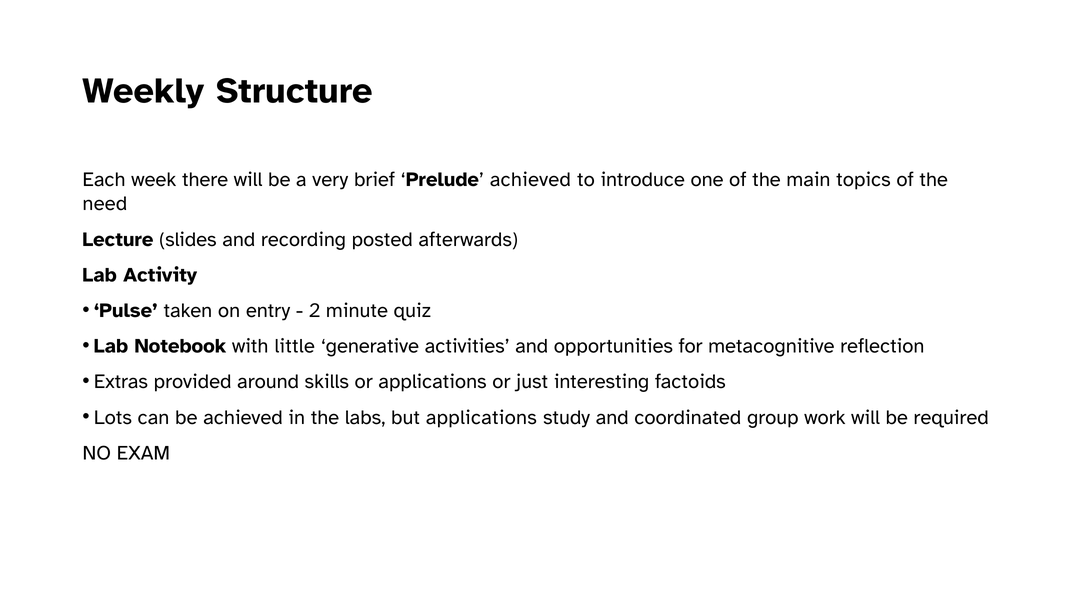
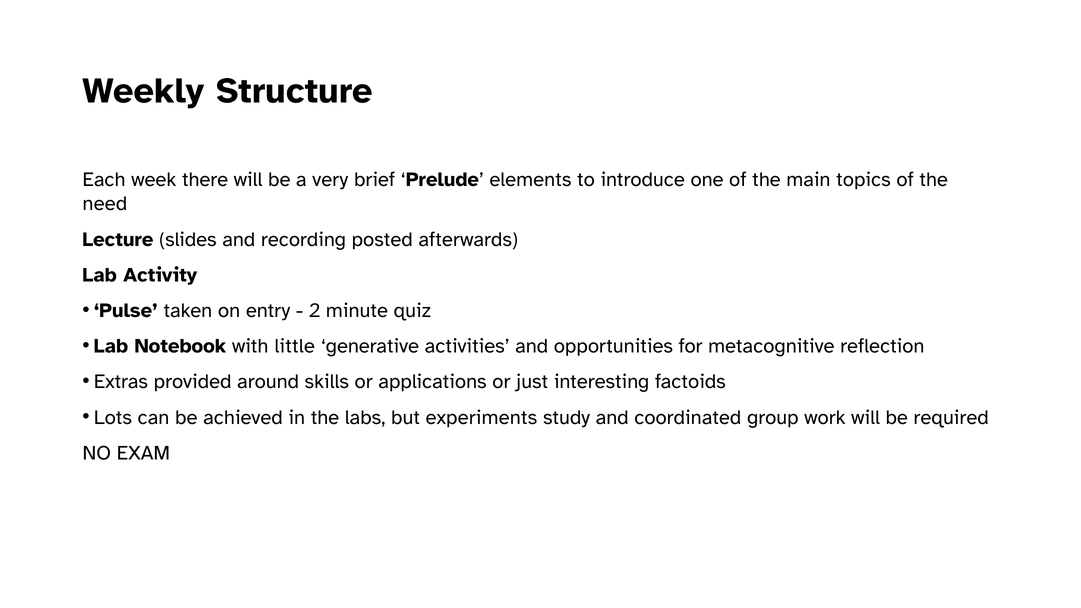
Prelude achieved: achieved -> elements
but applications: applications -> experiments
